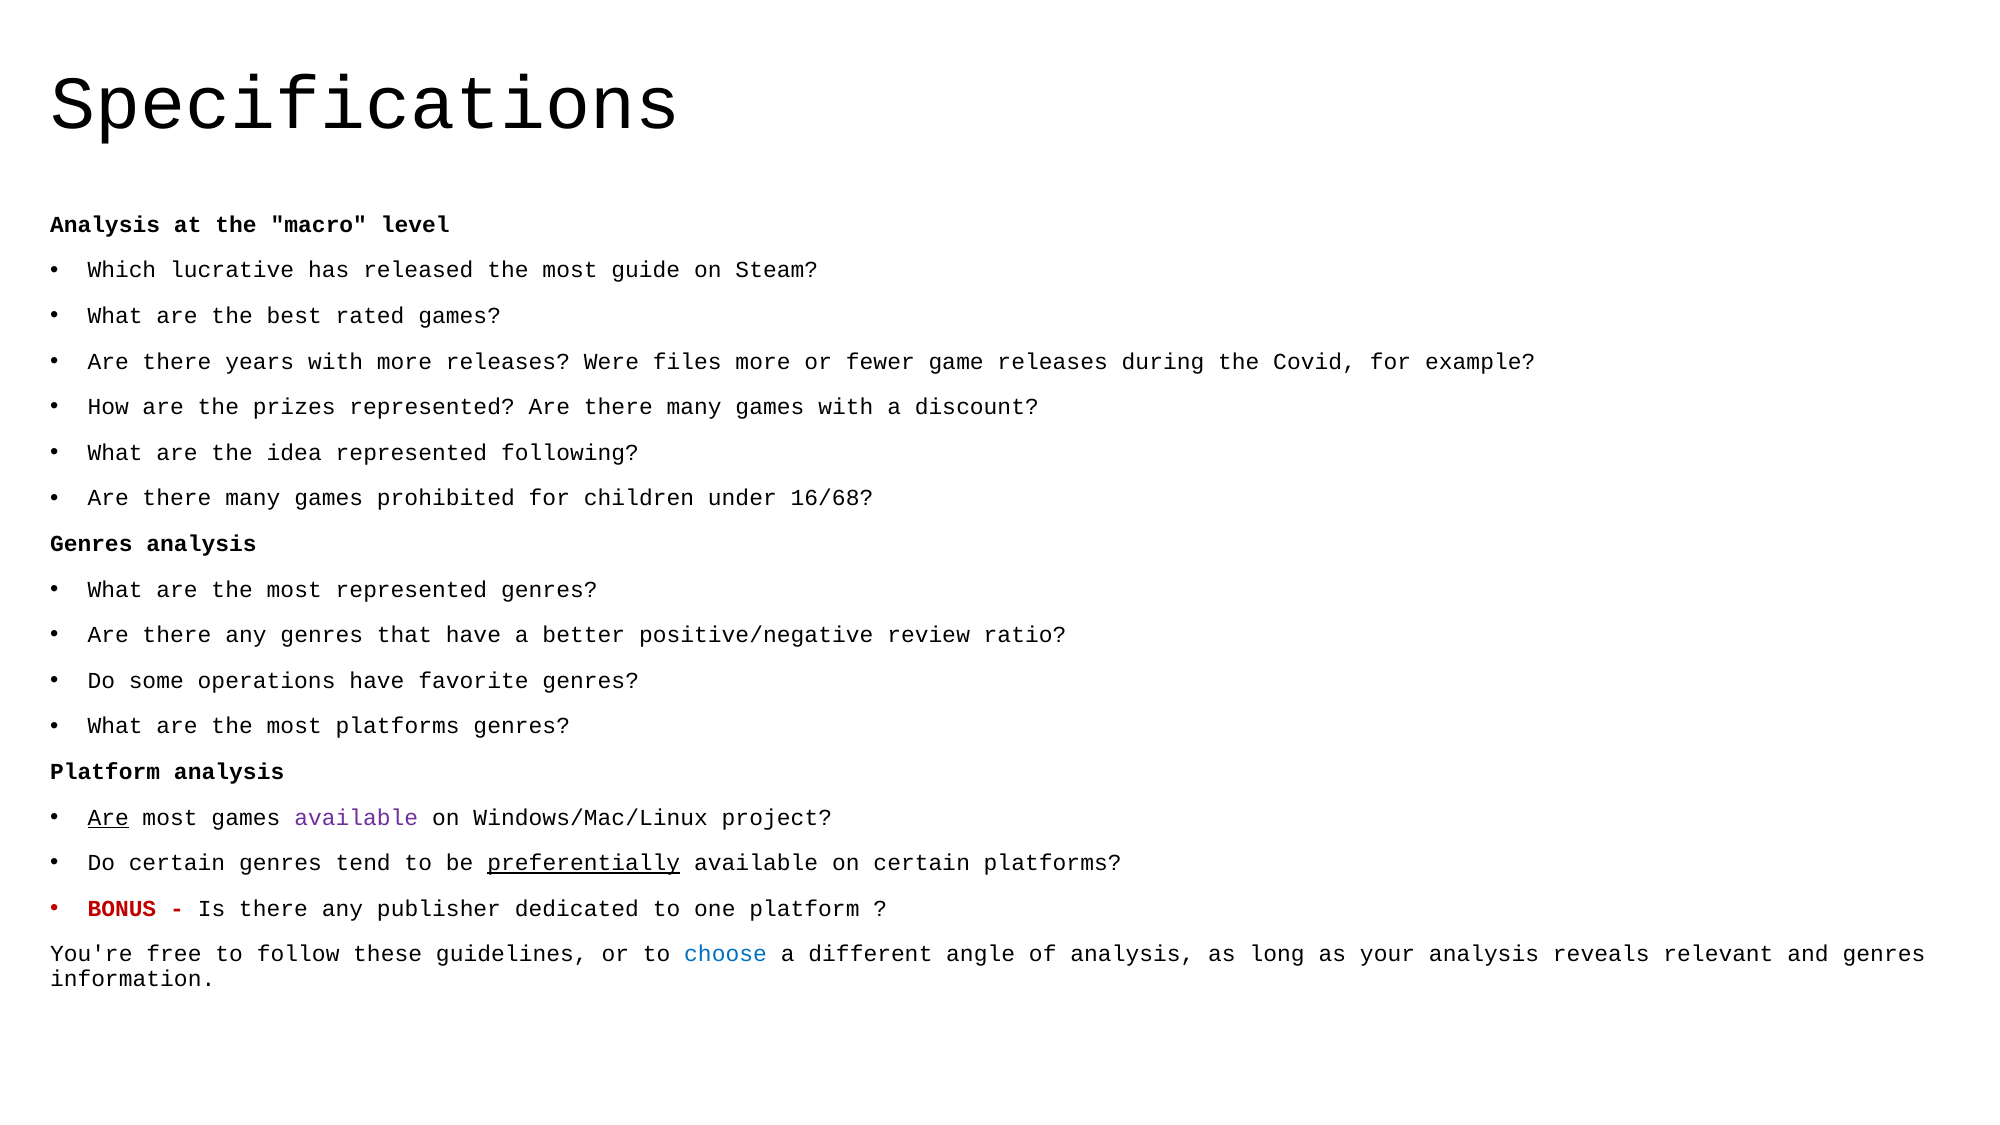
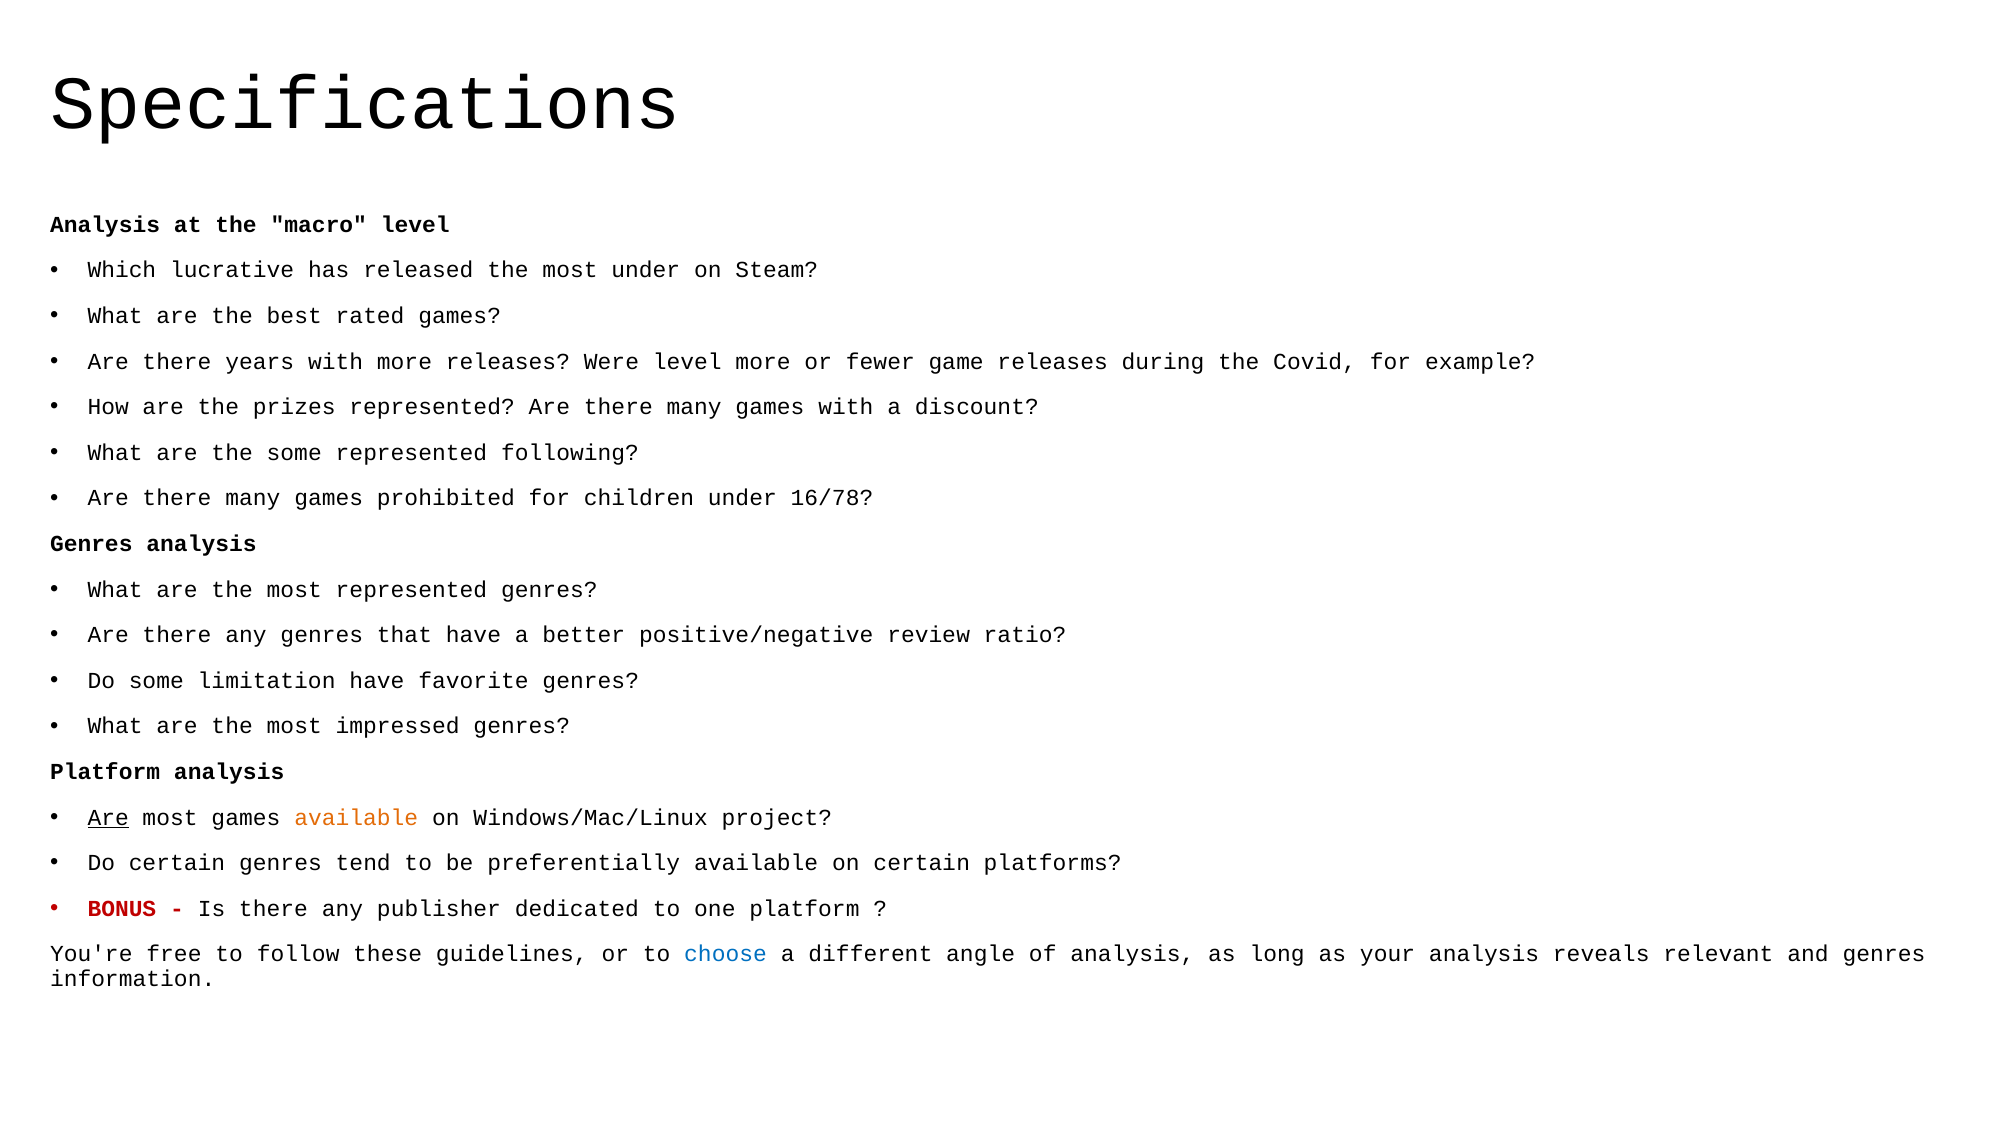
most guide: guide -> under
Were files: files -> level
the idea: idea -> some
16/68: 16/68 -> 16/78
operations: operations -> limitation
most platforms: platforms -> impressed
available at (356, 817) colour: purple -> orange
preferentially underline: present -> none
